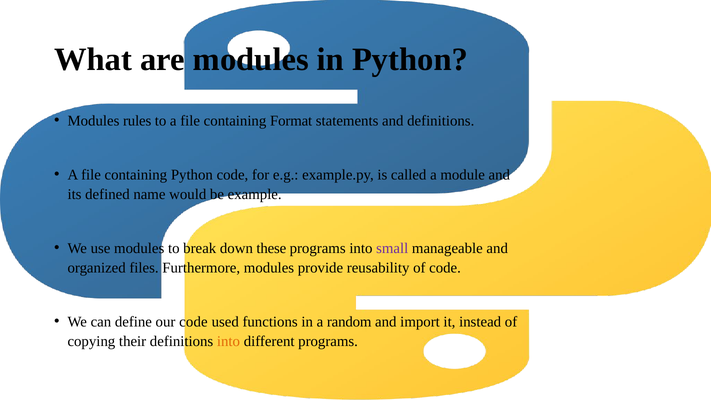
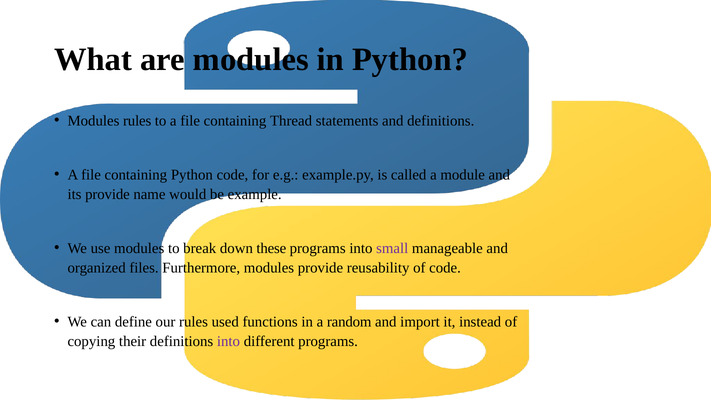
Format: Format -> Thread
its defined: defined -> provide
our code: code -> rules
into at (228, 341) colour: orange -> purple
